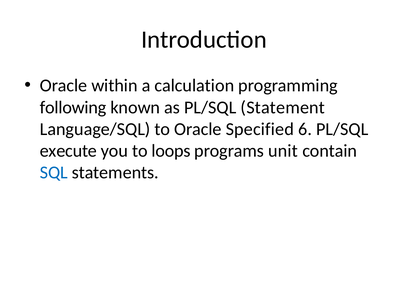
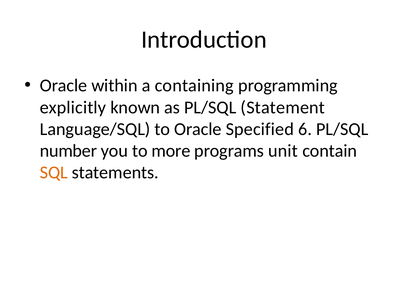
calculation: calculation -> containing
following: following -> explicitly
execute: execute -> number
loops: loops -> more
SQL colour: blue -> orange
